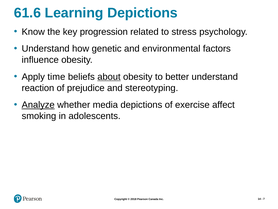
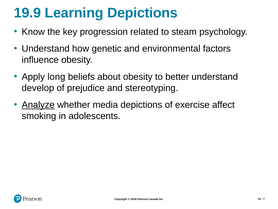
61.6: 61.6 -> 19.9
stress: stress -> steam
time: time -> long
about underline: present -> none
reaction: reaction -> develop
